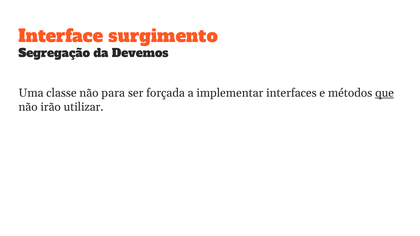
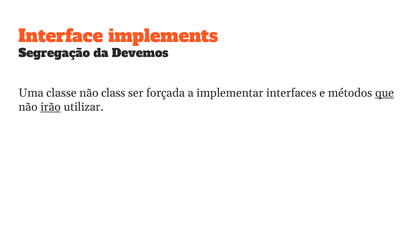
surgimento: surgimento -> implements
para: para -> class
irão underline: none -> present
